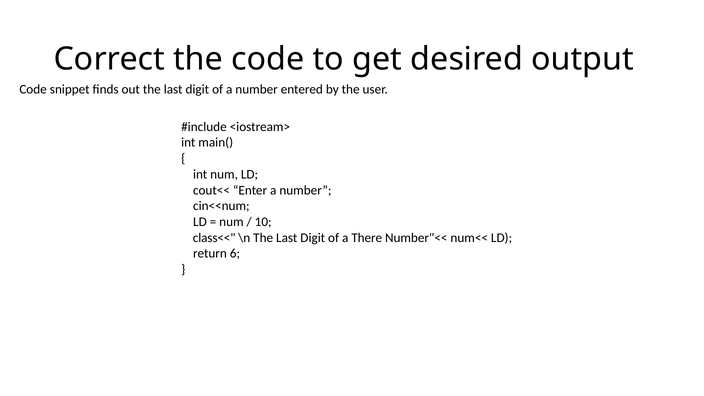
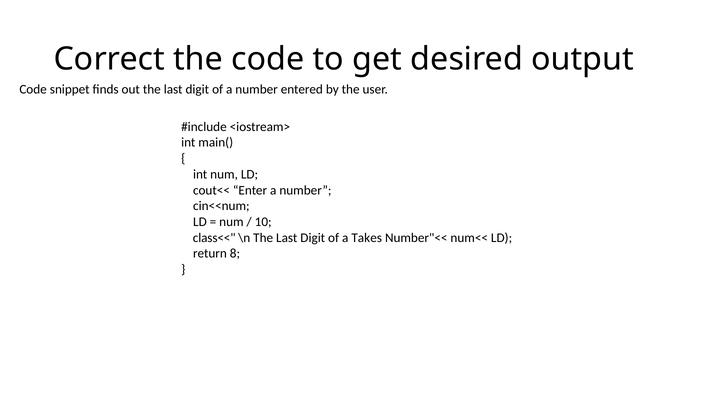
There: There -> Takes
6: 6 -> 8
